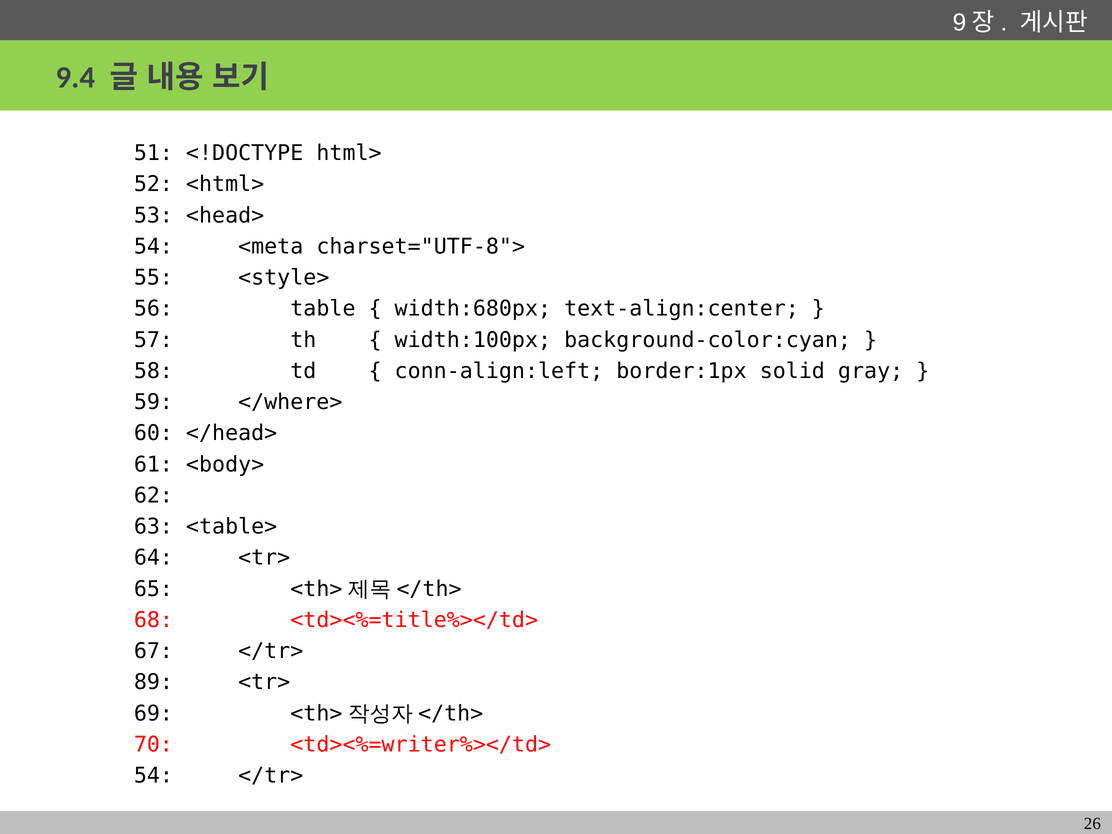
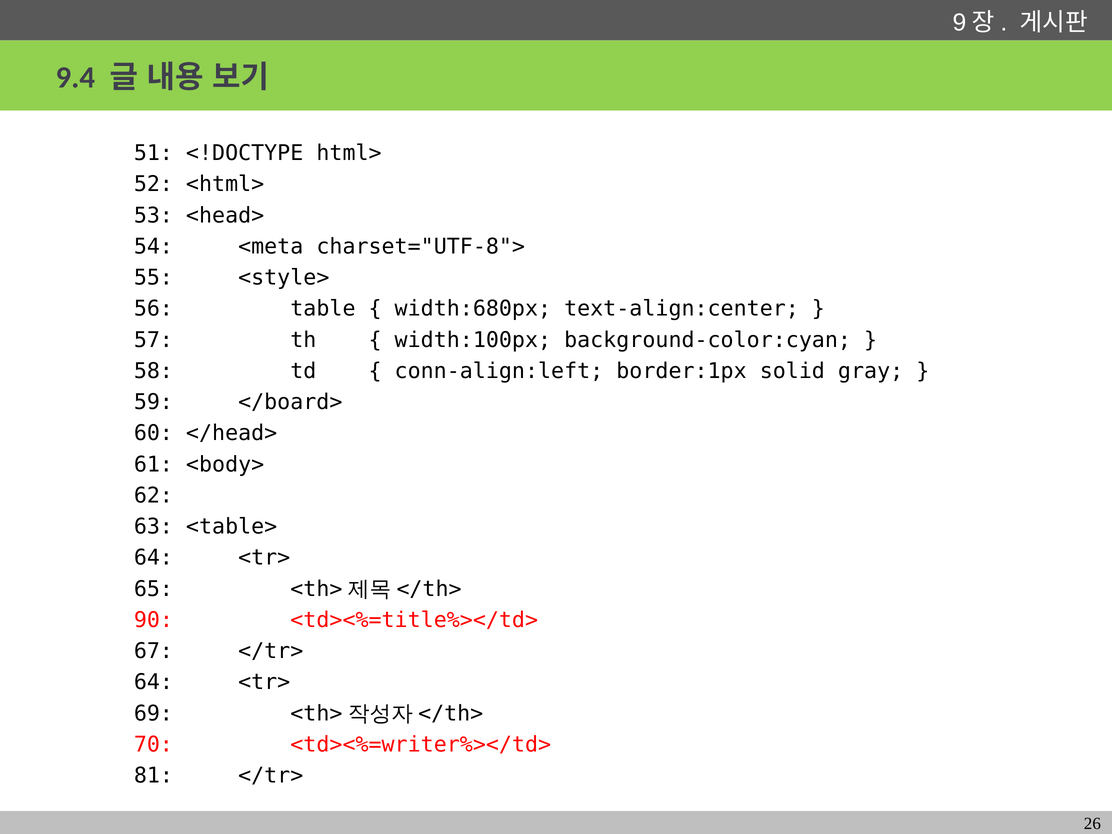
</where>: </where> -> </board>
68: 68 -> 90
89 at (153, 682): 89 -> 64
54 at (153, 776): 54 -> 81
